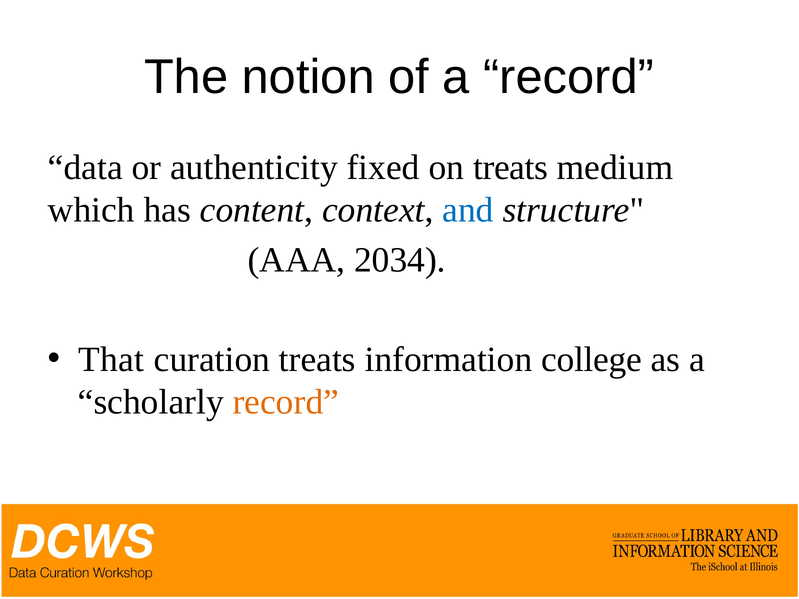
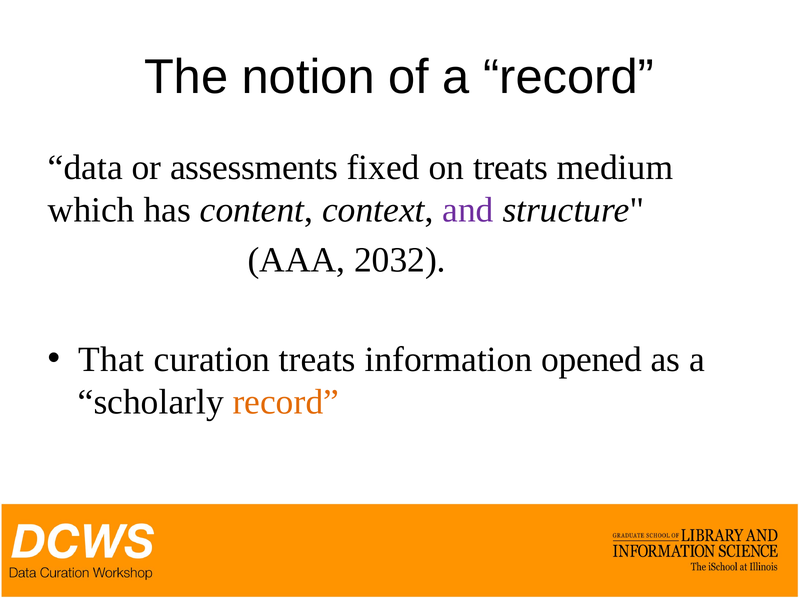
authenticity: authenticity -> assessments
and colour: blue -> purple
2034: 2034 -> 2032
college: college -> opened
